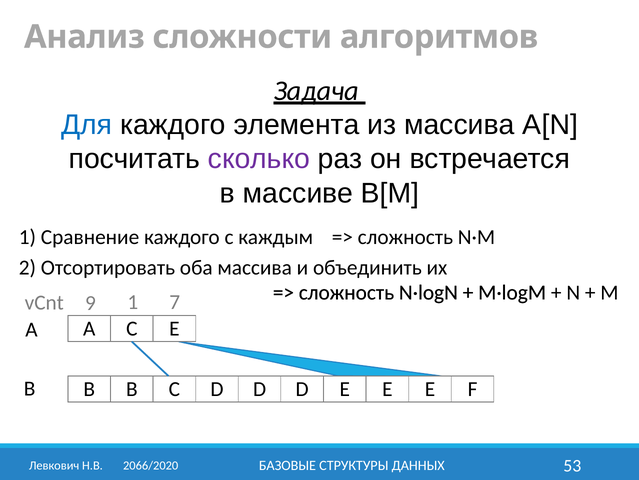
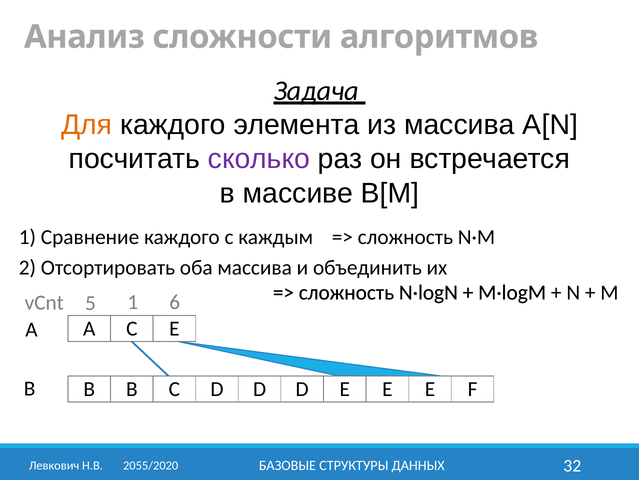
Для colour: blue -> orange
9: 9 -> 5
7: 7 -> 6
53: 53 -> 32
2066/2020: 2066/2020 -> 2055/2020
